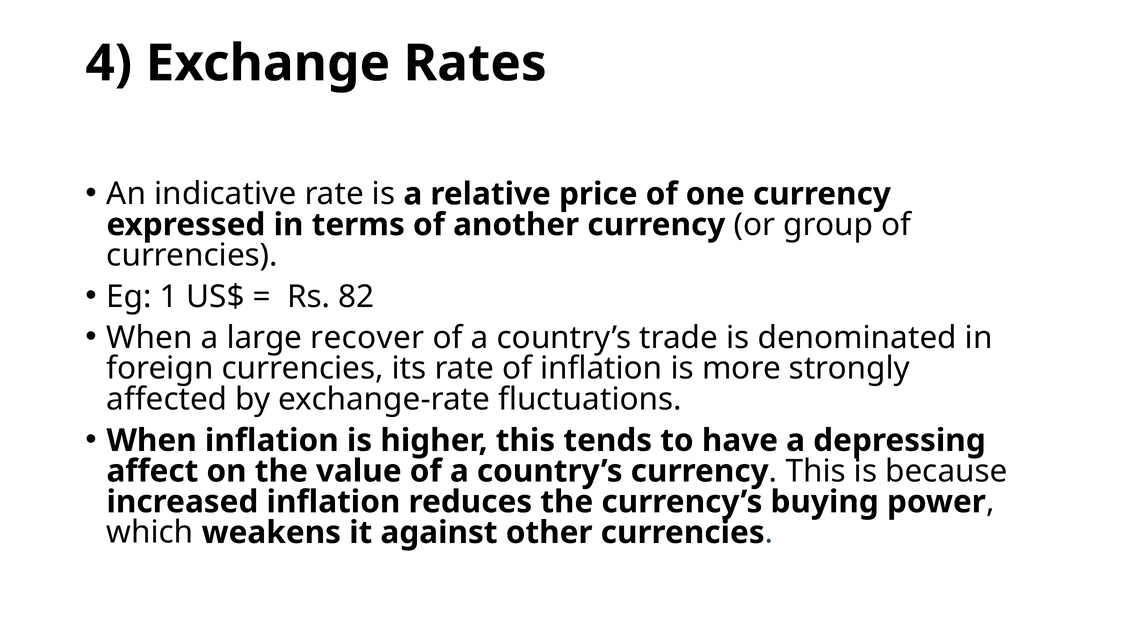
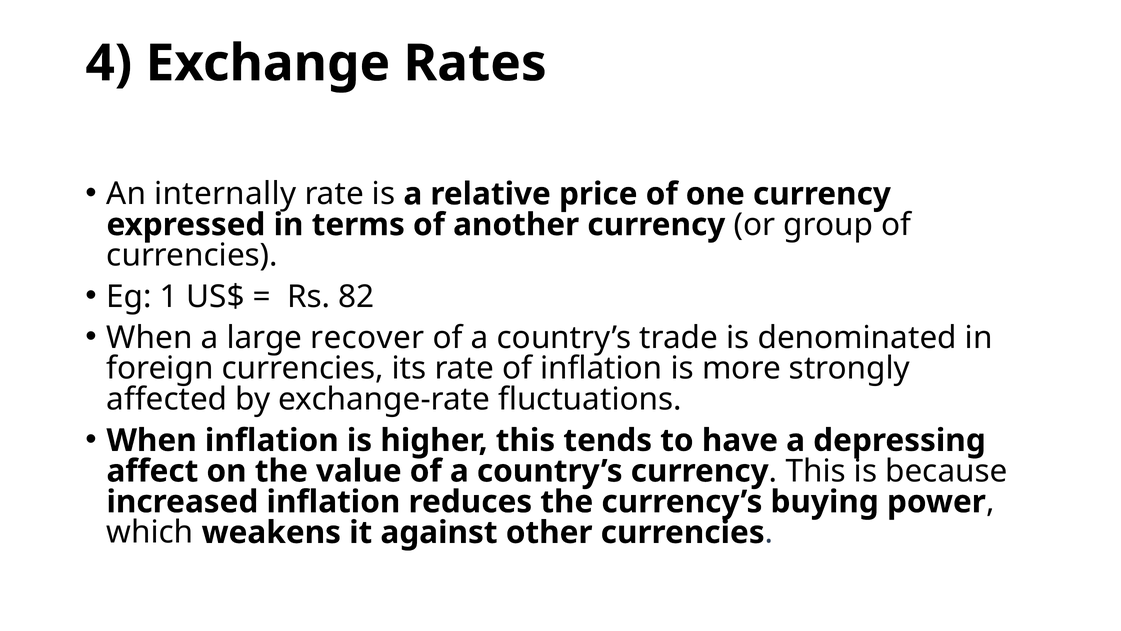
indicative: indicative -> internally
